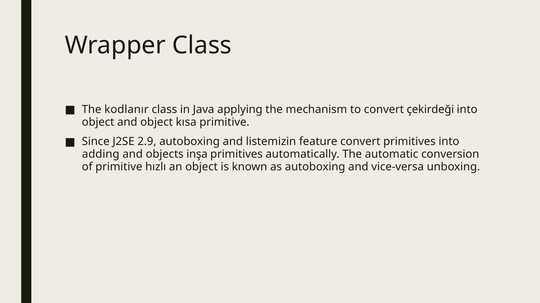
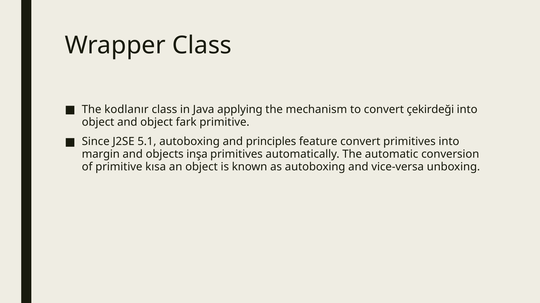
kısa: kısa -> fark
2.9: 2.9 -> 5.1
listemizin: listemizin -> principles
adding: adding -> margin
hızlı: hızlı -> kısa
